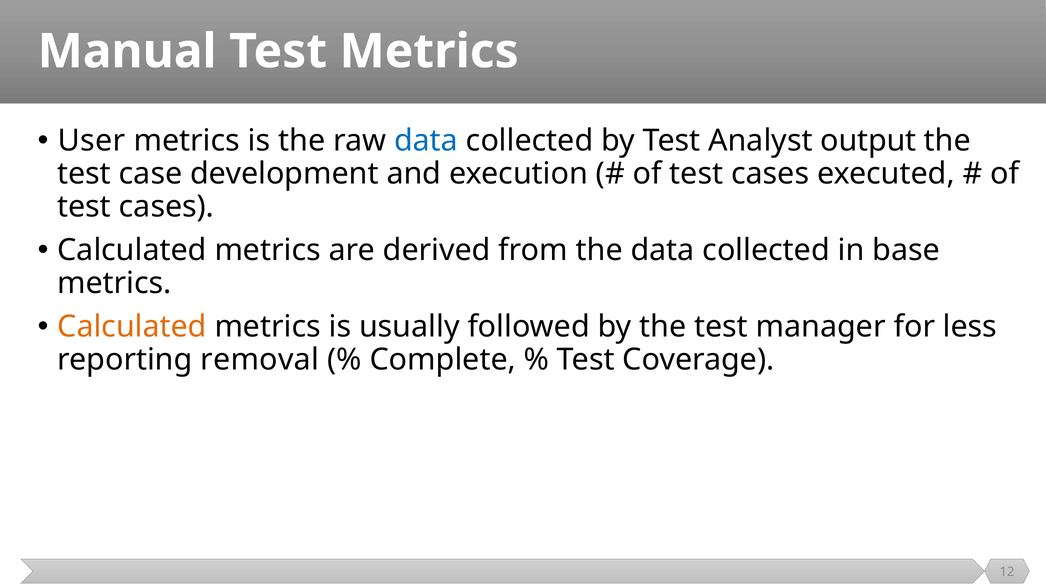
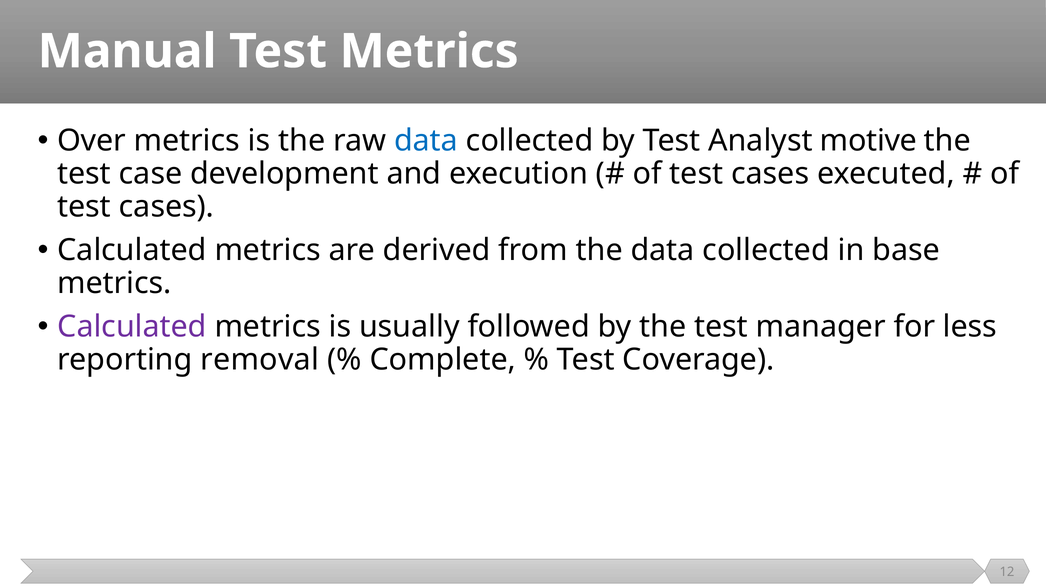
User: User -> Over
output: output -> motive
Calculated at (132, 327) colour: orange -> purple
